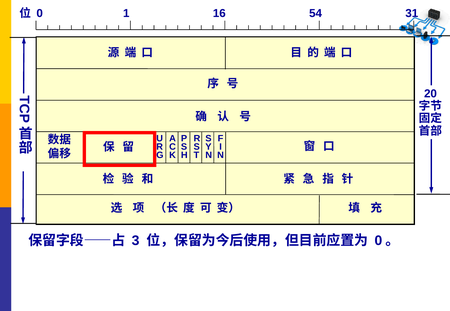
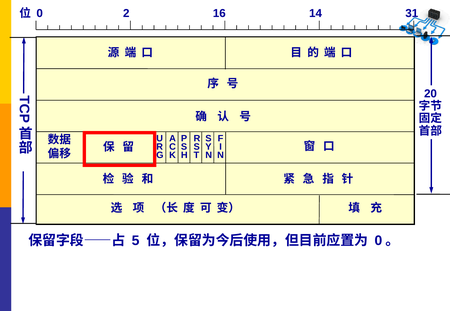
1: 1 -> 2
54: 54 -> 14
3: 3 -> 5
